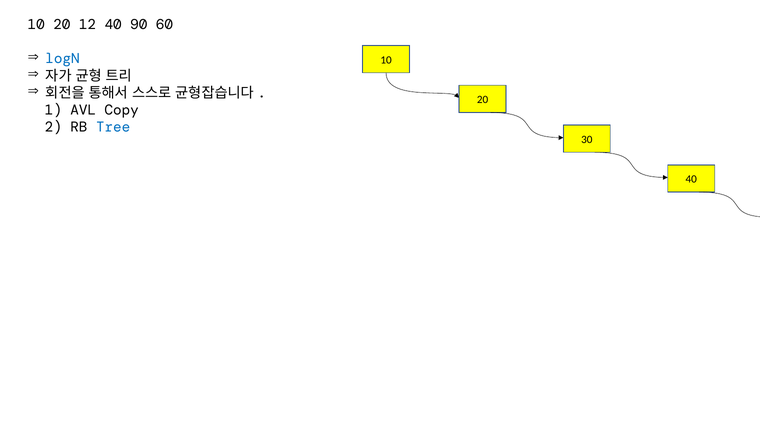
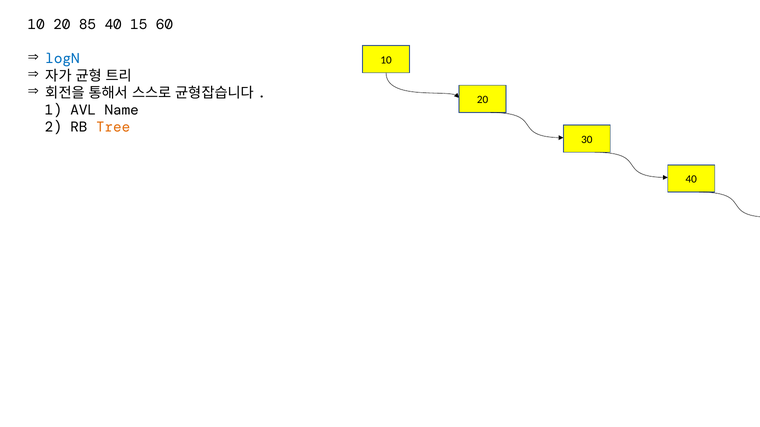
12: 12 -> 85
90: 90 -> 15
Copy: Copy -> Name
Tree colour: blue -> orange
